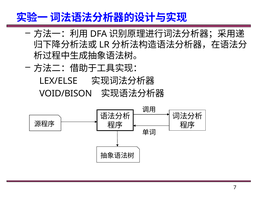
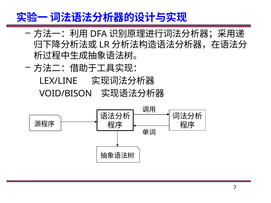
LEX/ELSE: LEX/ELSE -> LEX/LINE
